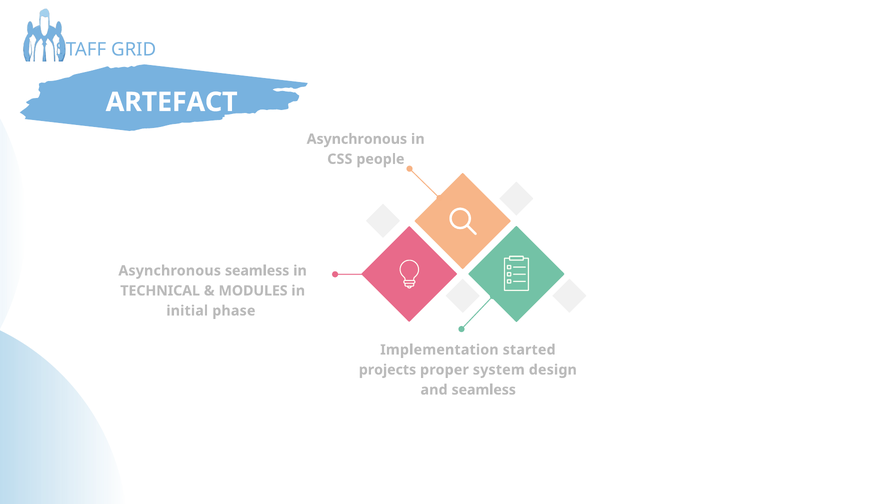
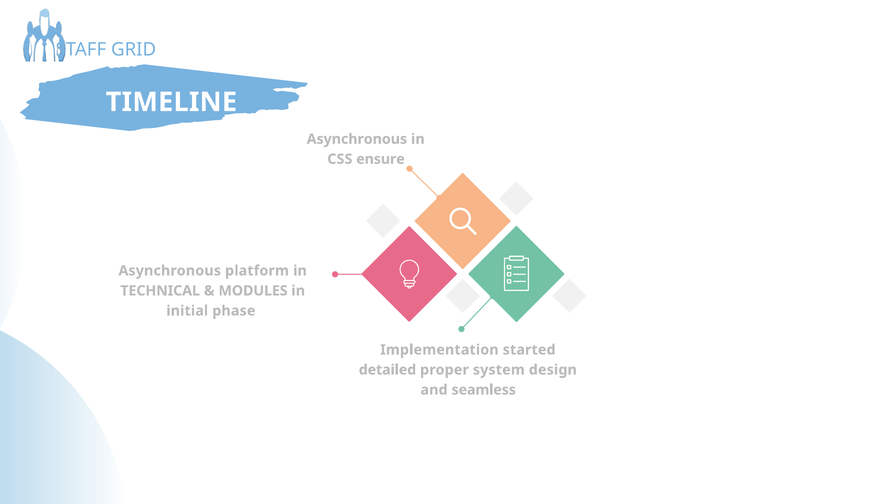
ARTEFACT: ARTEFACT -> TIMELINE
people: people -> ensure
Asynchronous seamless: seamless -> platform
projects: projects -> detailed
